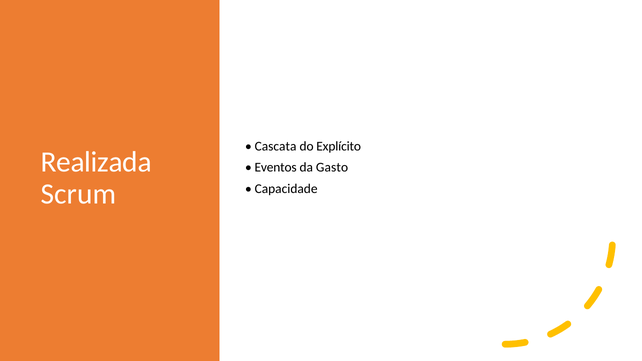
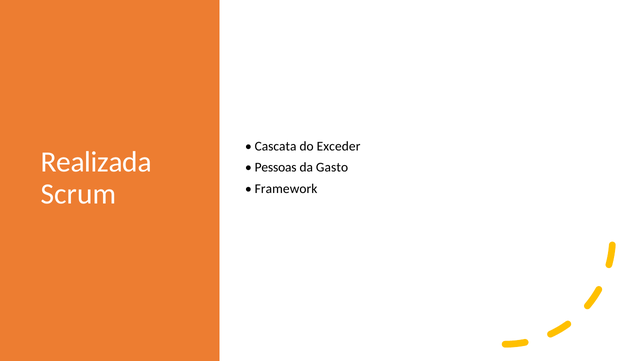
Explícito: Explícito -> Exceder
Eventos: Eventos -> Pessoas
Capacidade: Capacidade -> Framework
